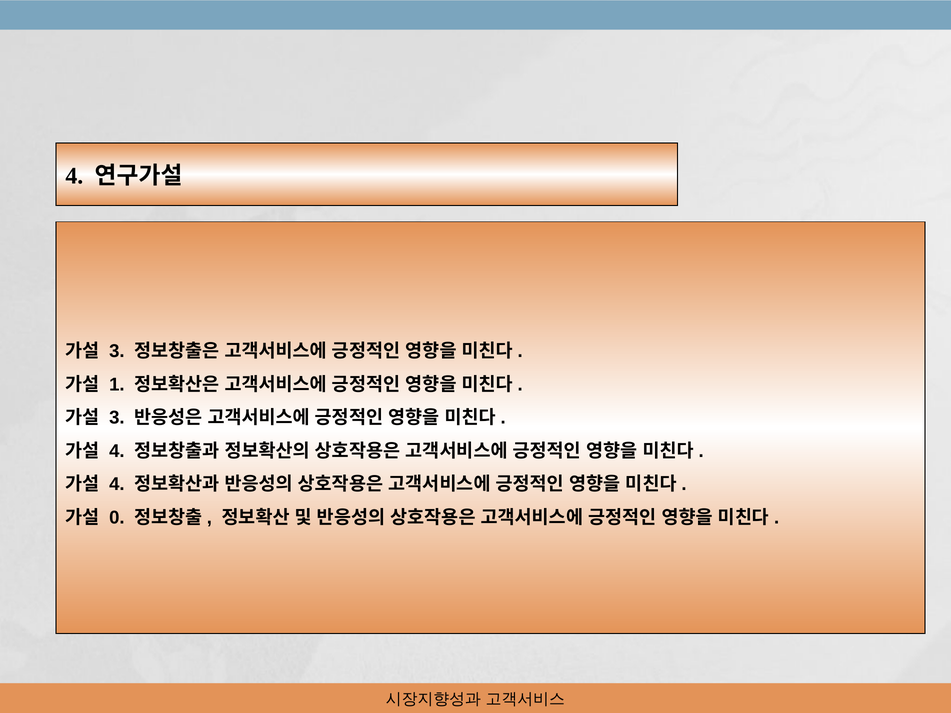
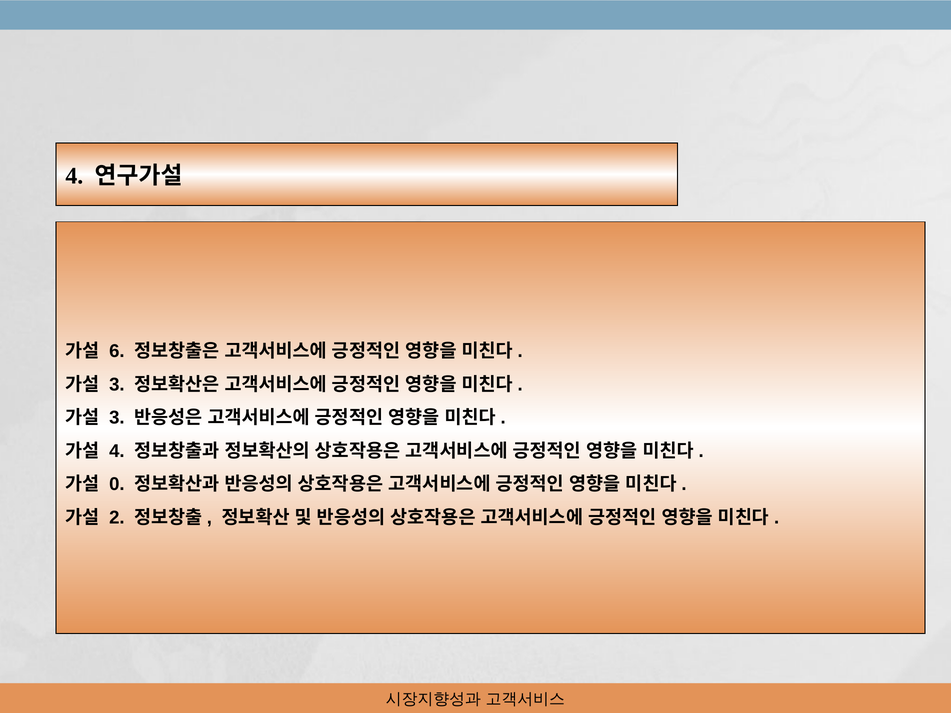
3 at (117, 351): 3 -> 6
1 at (117, 385): 1 -> 3
4 at (117, 485): 4 -> 0
0: 0 -> 2
